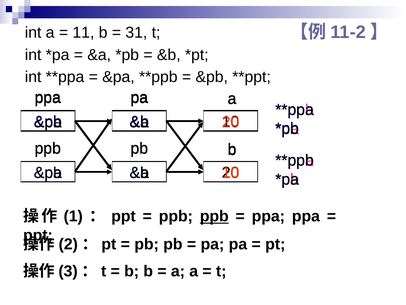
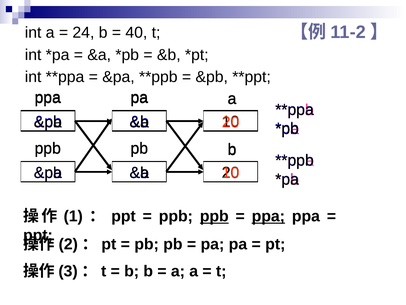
11: 11 -> 24
31: 31 -> 40
ppa at (268, 216) underline: none -> present
